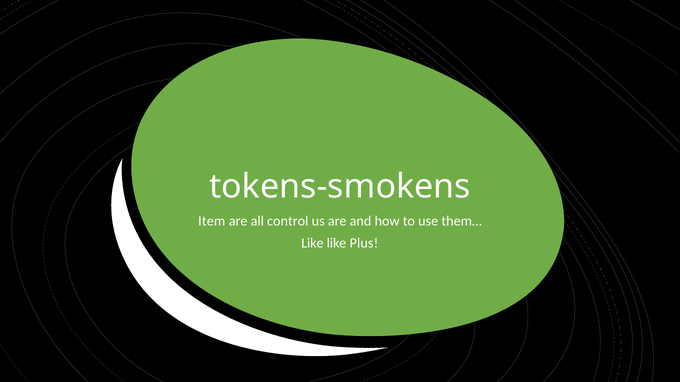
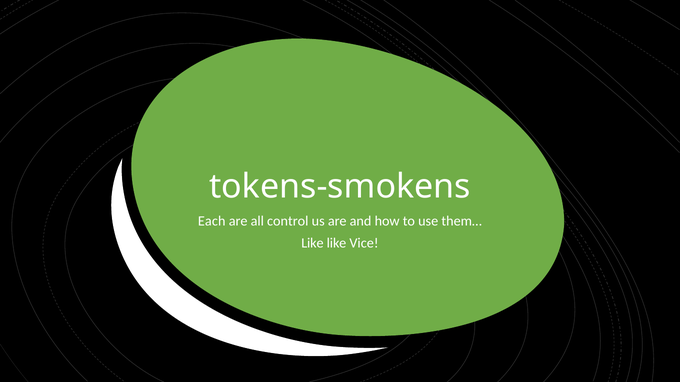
Item: Item -> Each
Plus: Plus -> Vice
